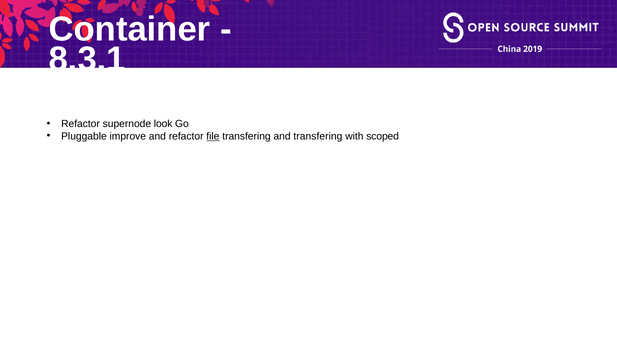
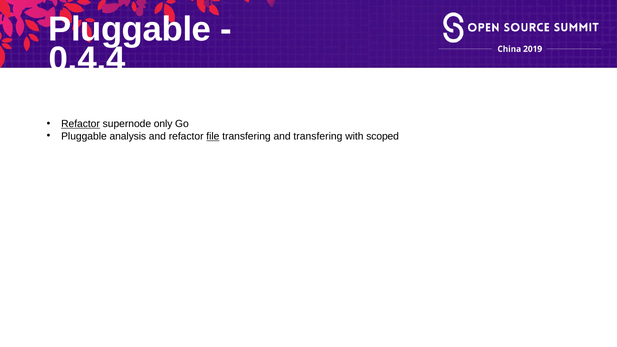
Container at (130, 29): Container -> Pluggable
8.3.1: 8.3.1 -> 0.4.4
Refactor at (81, 124) underline: none -> present
look: look -> only
improve: improve -> analysis
